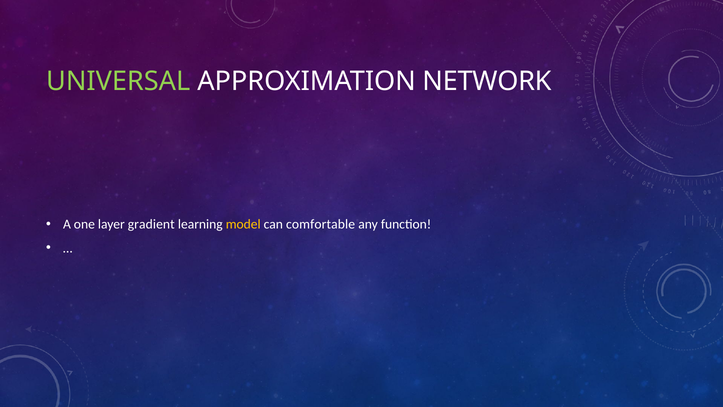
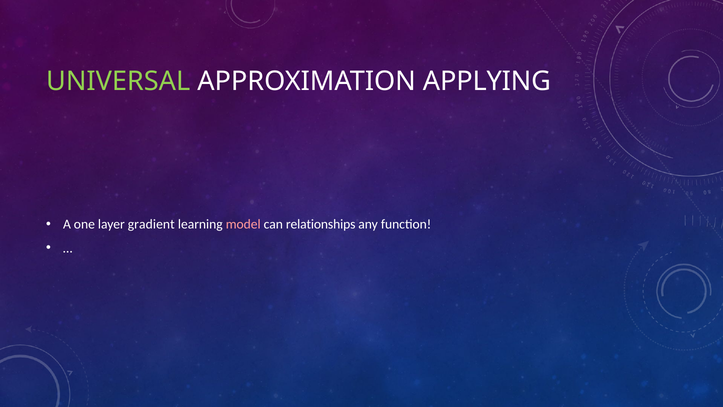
NETWORK: NETWORK -> APPLYING
model colour: yellow -> pink
comfortable: comfortable -> relationships
